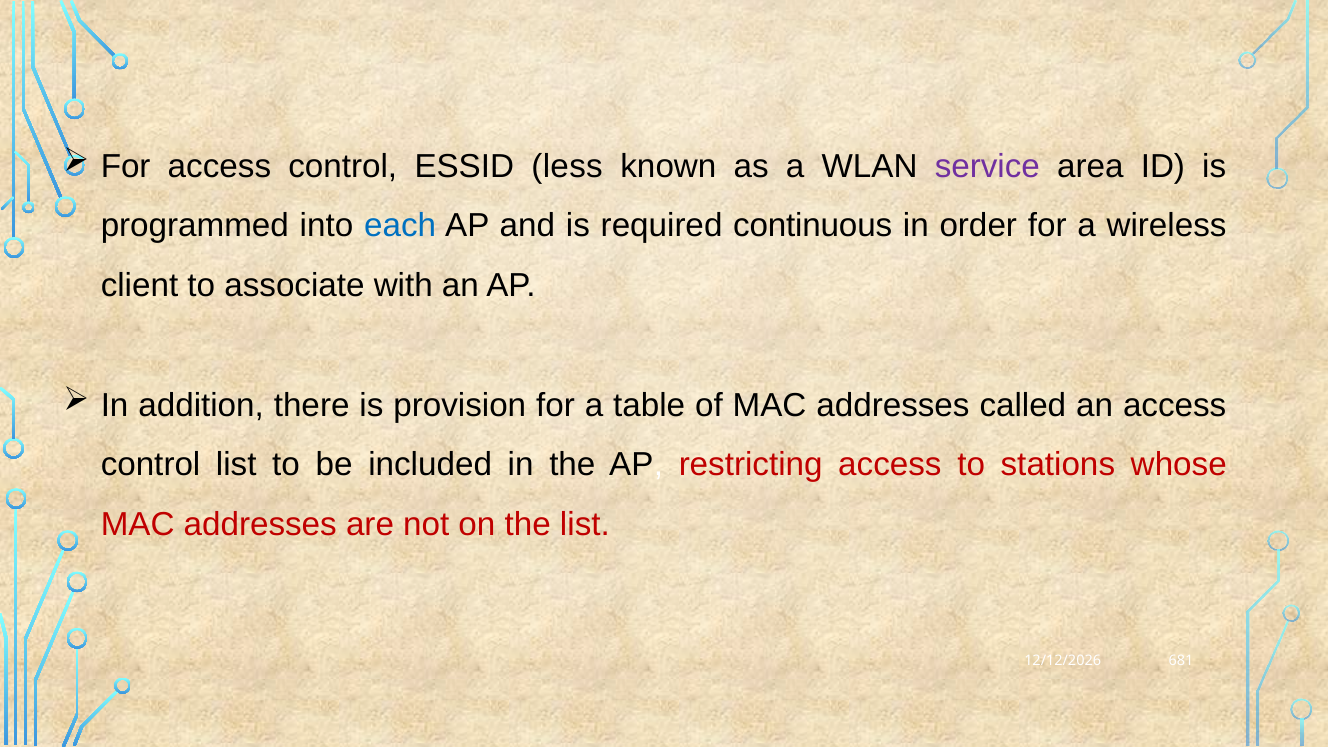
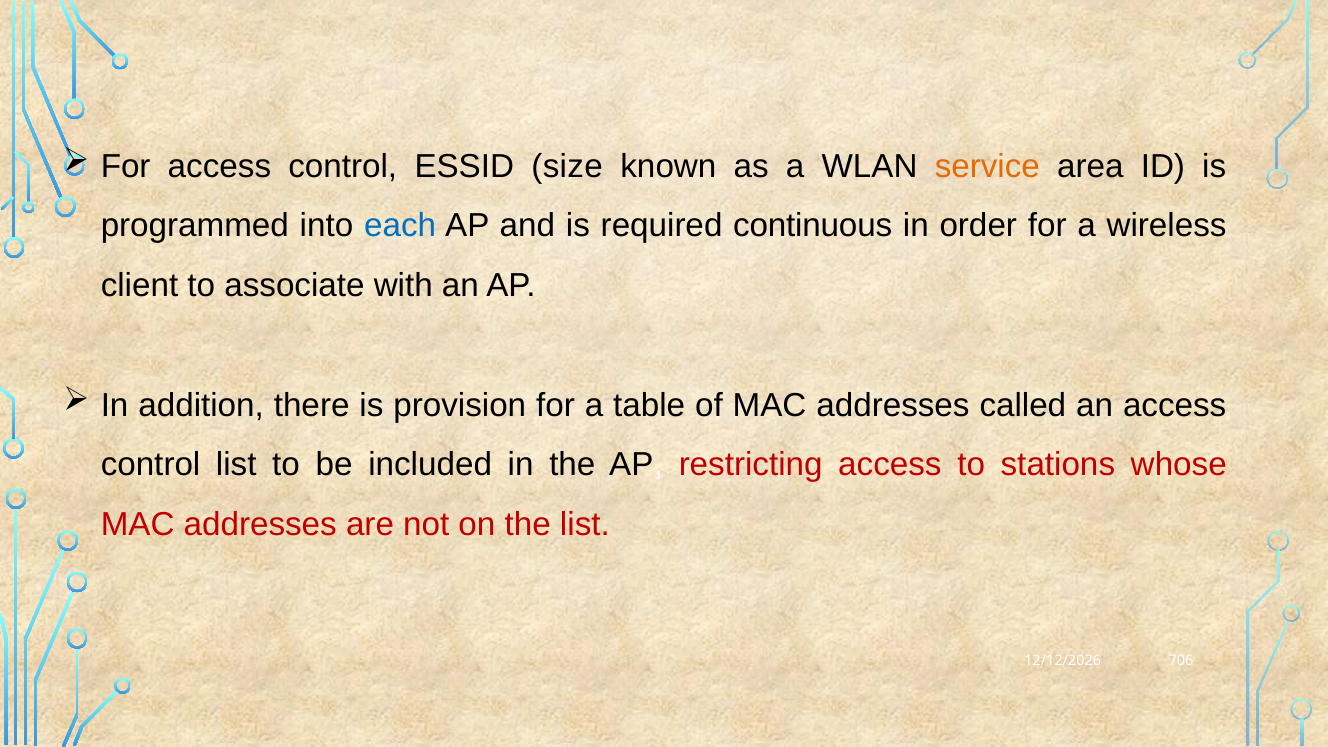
less: less -> size
service colour: purple -> orange
681: 681 -> 706
